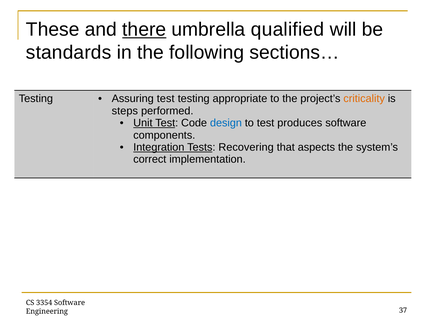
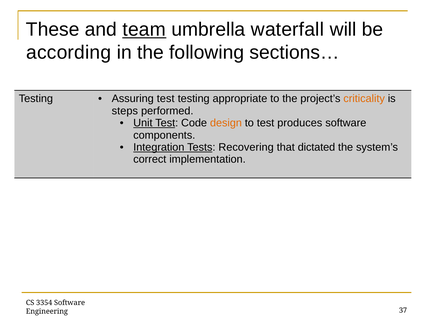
there: there -> team
qualified: qualified -> waterfall
standards: standards -> according
design colour: blue -> orange
aspects: aspects -> dictated
